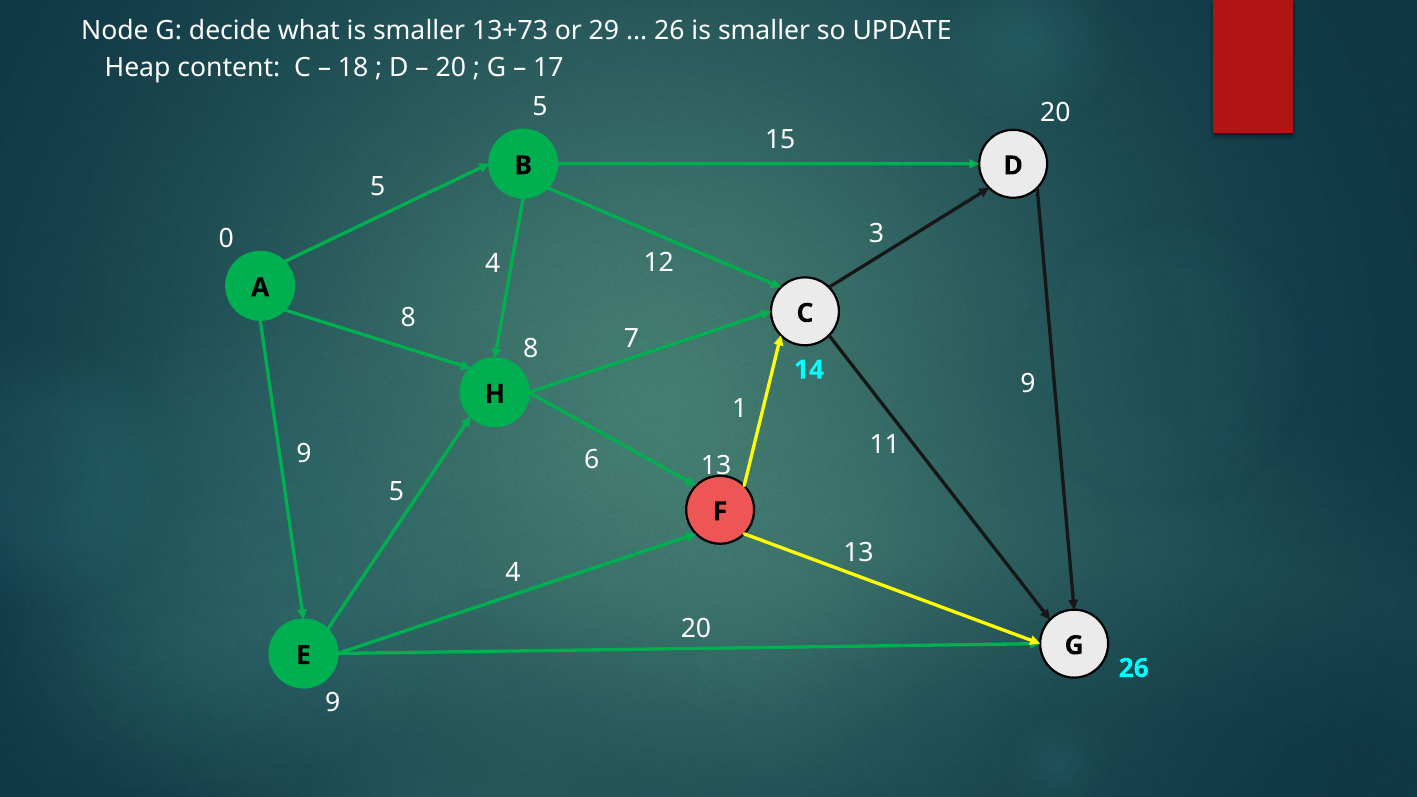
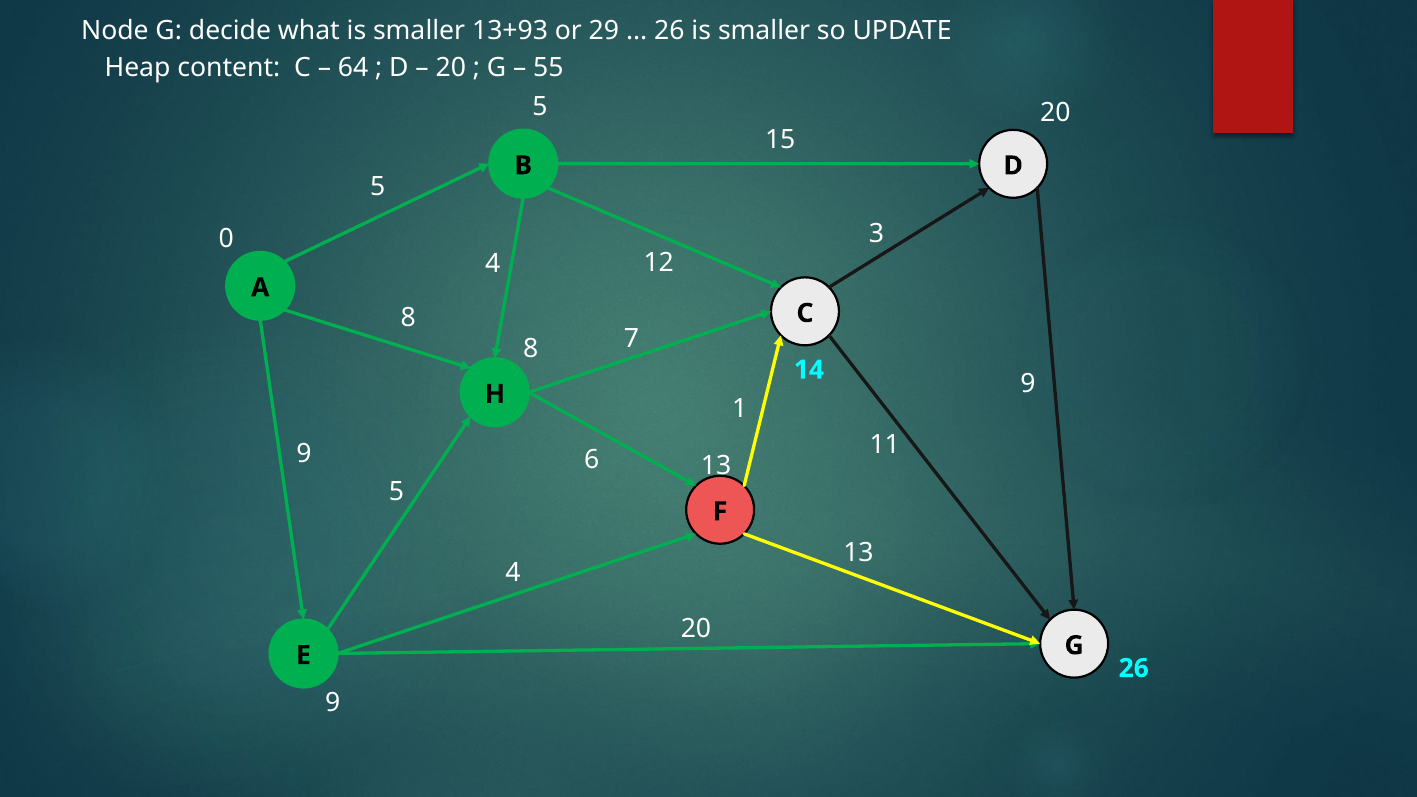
13+73: 13+73 -> 13+93
18: 18 -> 64
17: 17 -> 55
